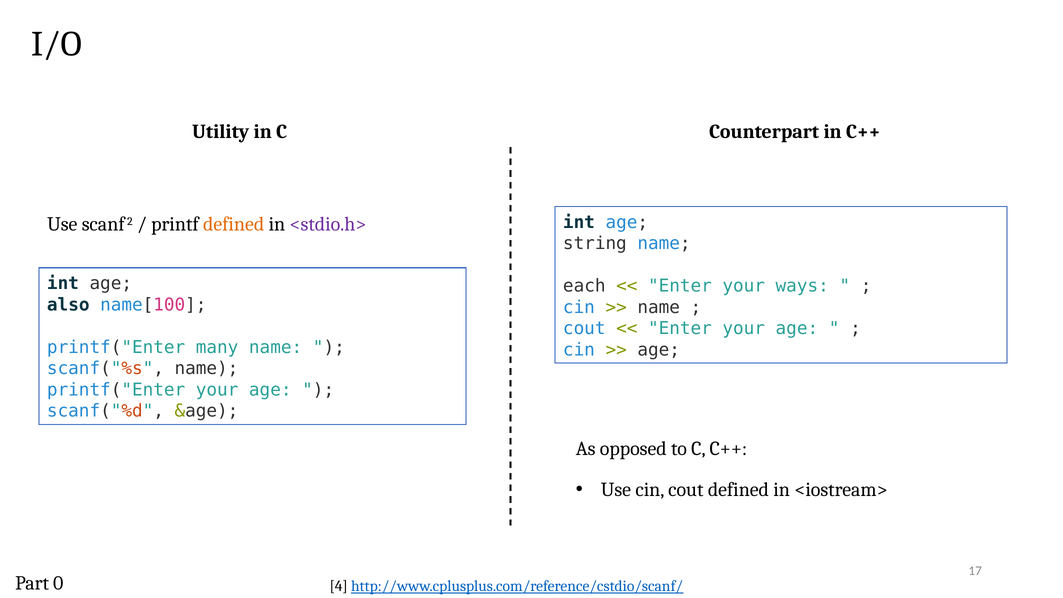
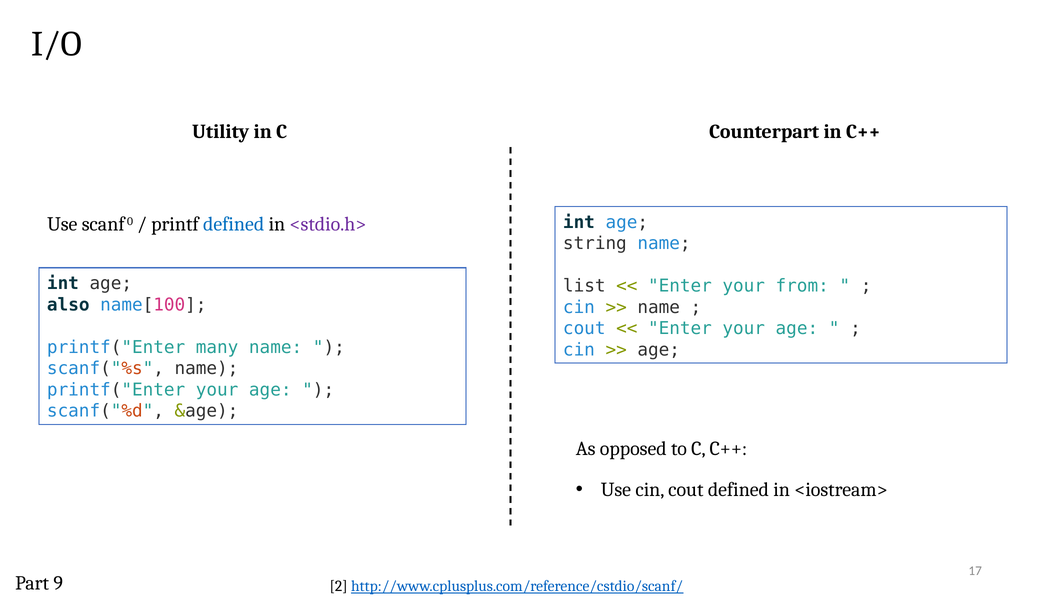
2: 2 -> 0
defined at (234, 224) colour: orange -> blue
each: each -> list
ways: ways -> from
0: 0 -> 9
4: 4 -> 2
